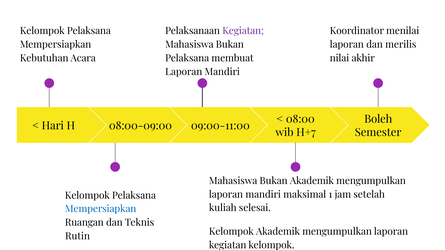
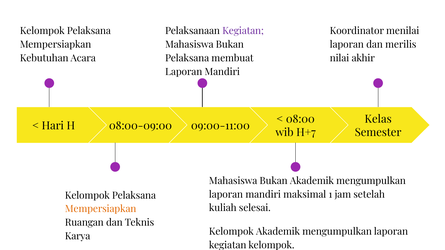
Boleh: Boleh -> Kelas
Mempersiapkan at (101, 209) colour: blue -> orange
Rutin: Rutin -> Karya
